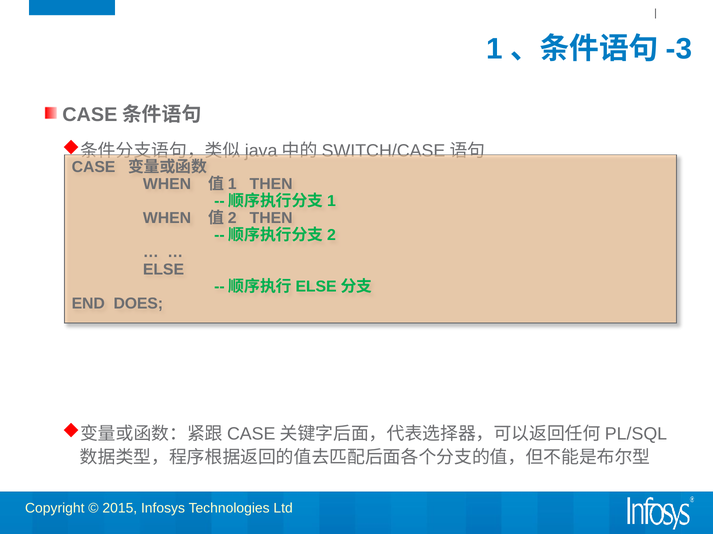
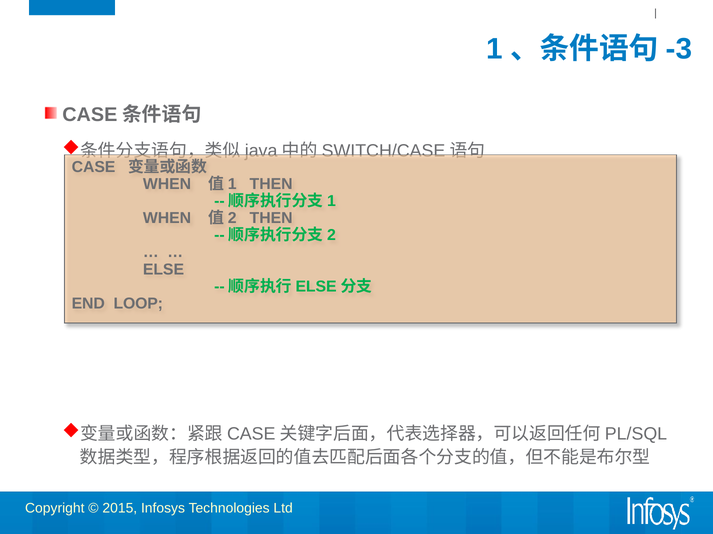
DOES: DOES -> LOOP
